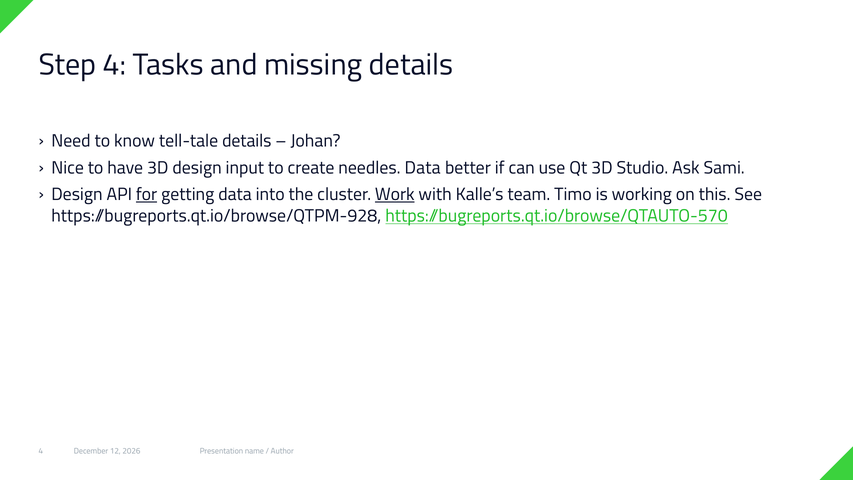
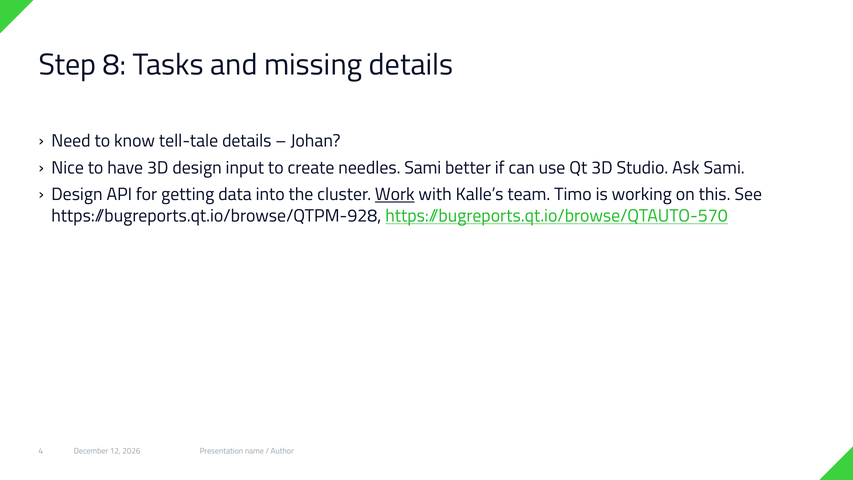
Step 4: 4 -> 8
needles Data: Data -> Sami
for underline: present -> none
